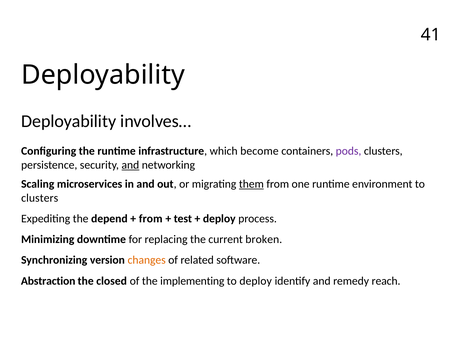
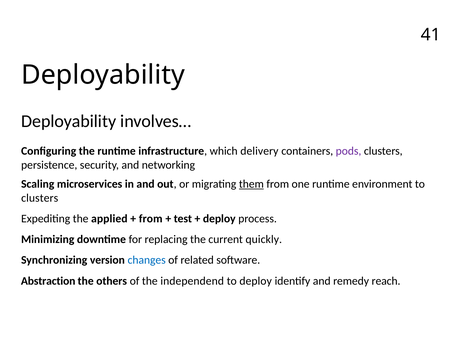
become: become -> delivery
and at (130, 165) underline: present -> none
depend: depend -> applied
broken: broken -> quickly
changes colour: orange -> blue
closed: closed -> others
implementing: implementing -> independend
